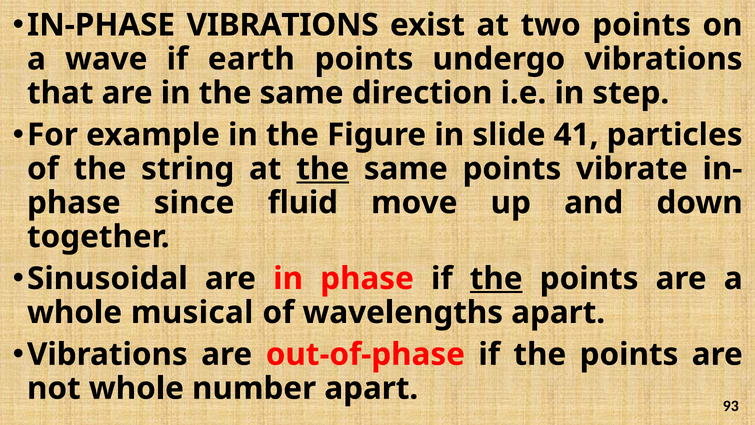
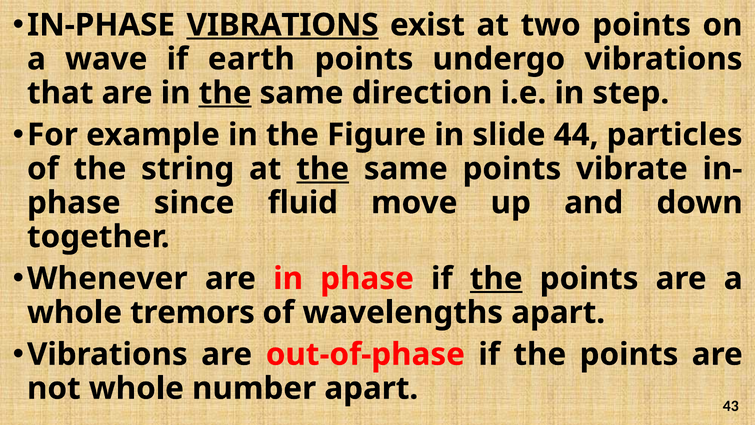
VIBRATIONS at (283, 25) underline: none -> present
the at (225, 93) underline: none -> present
41: 41 -> 44
Sinusoidal: Sinusoidal -> Whenever
musical: musical -> tremors
93: 93 -> 43
